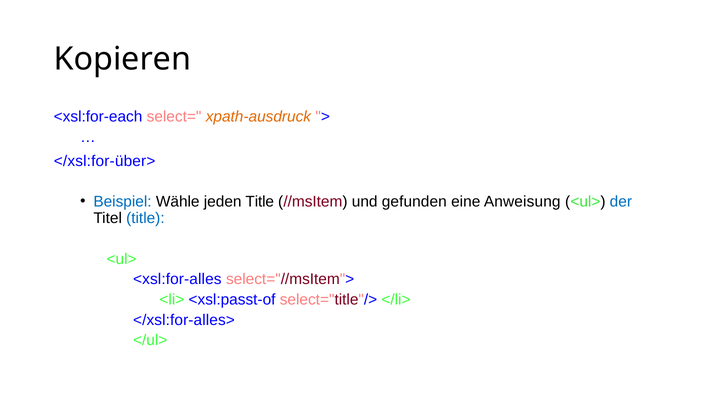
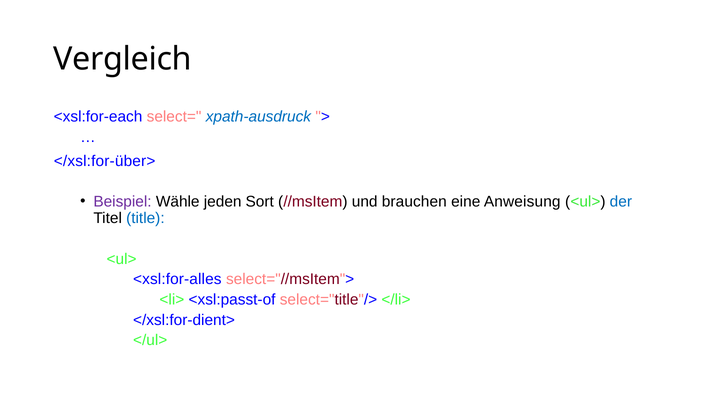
Kopieren: Kopieren -> Vergleich
xpath-ausdruck colour: orange -> blue
Beispiel colour: blue -> purple
jeden Title: Title -> Sort
gefunden: gefunden -> brauchen
</xsl:for-alles>: </xsl:for-alles> -> </xsl:for-dient>
